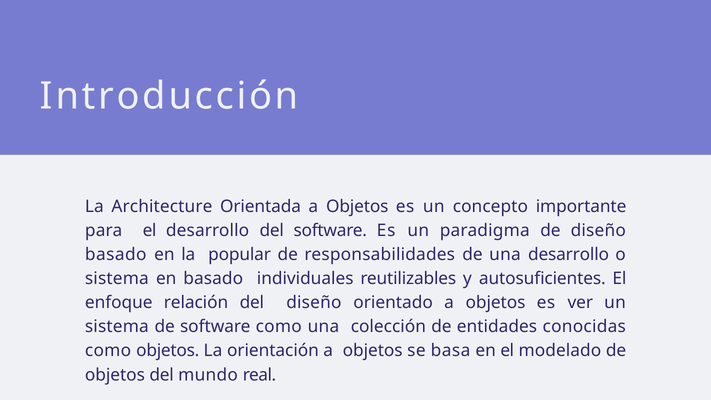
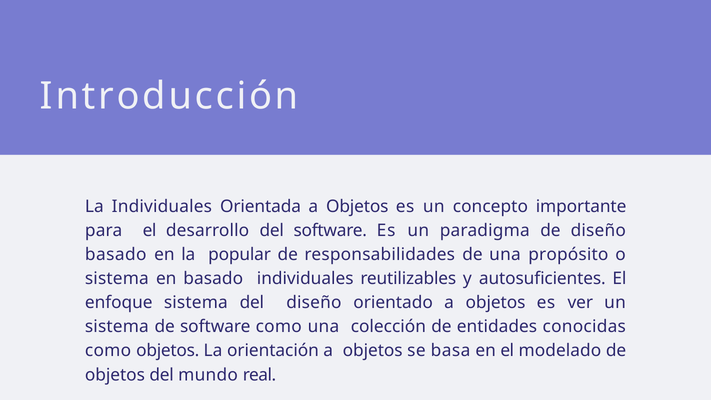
La Architecture: Architecture -> Individuales
una desarrollo: desarrollo -> propósito
enfoque relación: relación -> sistema
